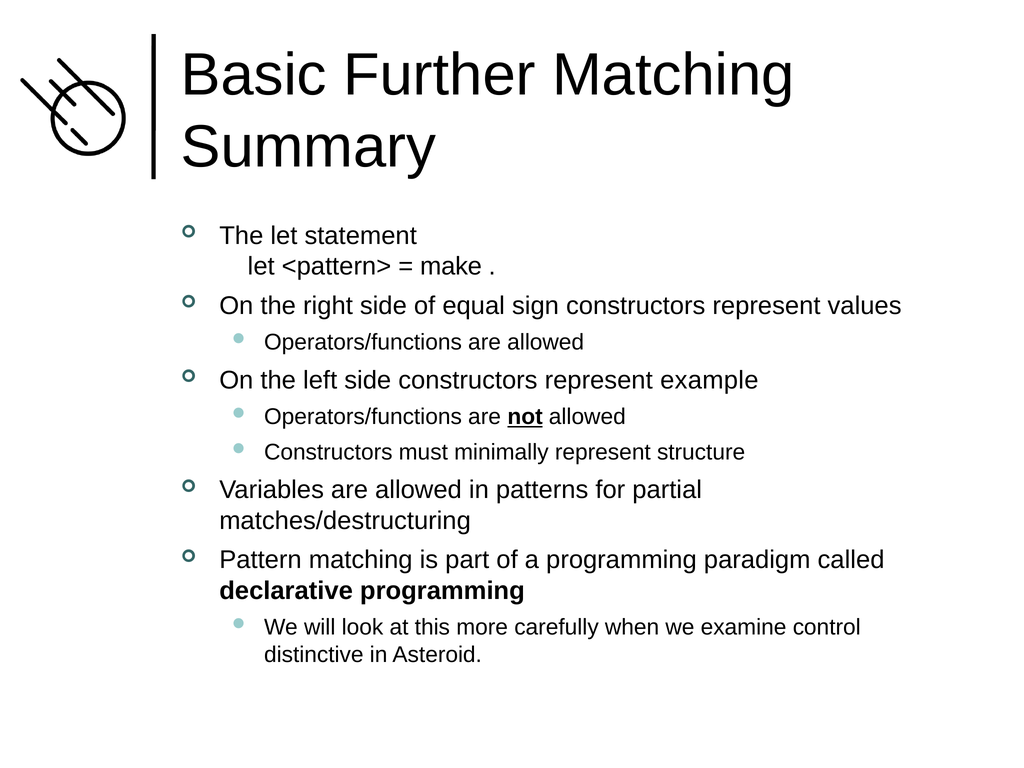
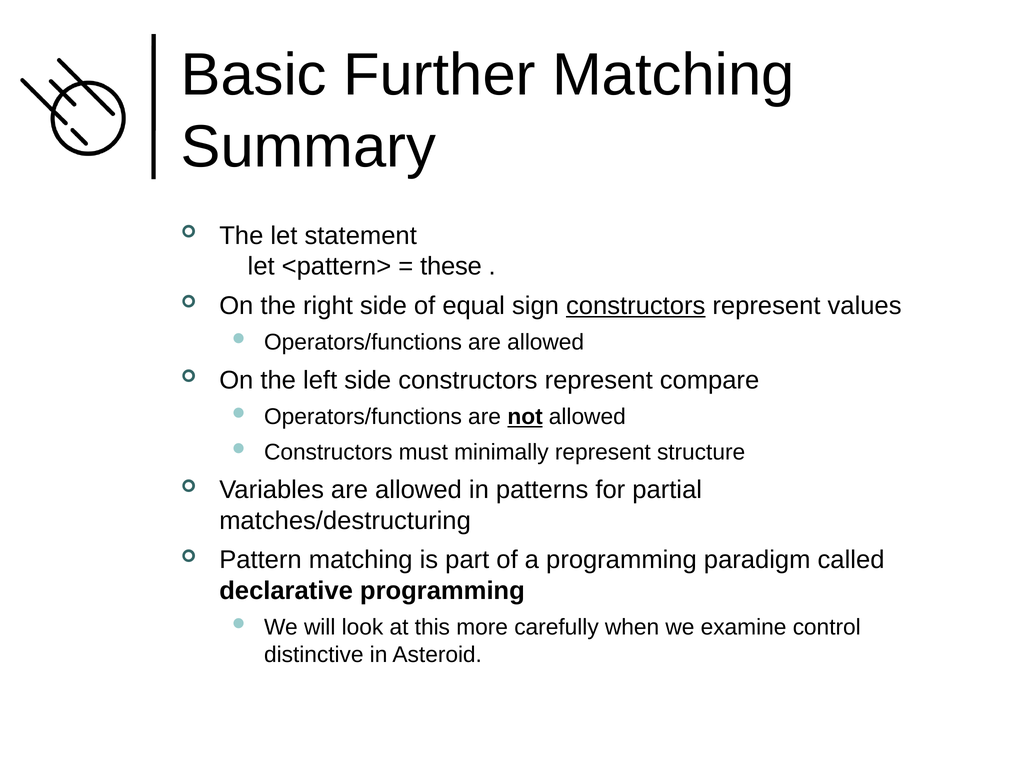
make: make -> these
constructors at (636, 306) underline: none -> present
example: example -> compare
